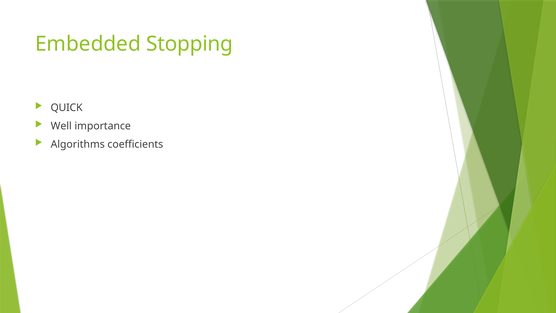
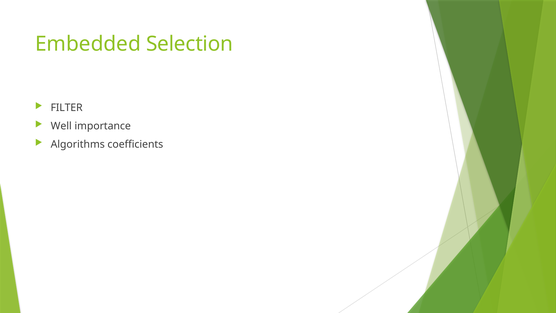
Stopping: Stopping -> Selection
QUICK: QUICK -> FILTER
